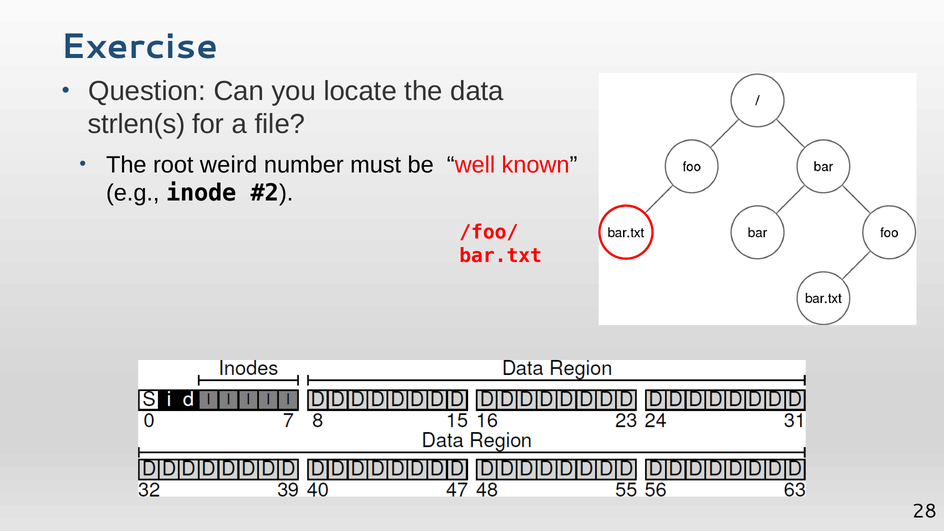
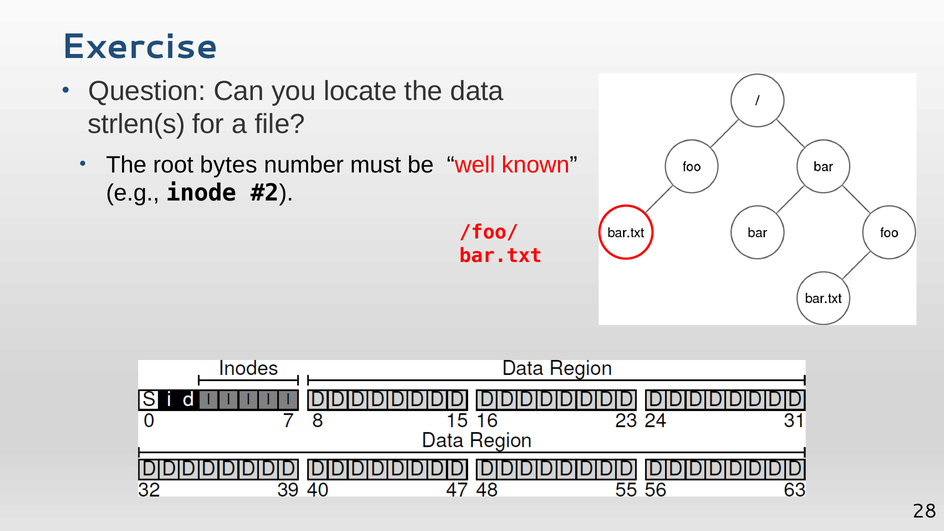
weird: weird -> bytes
